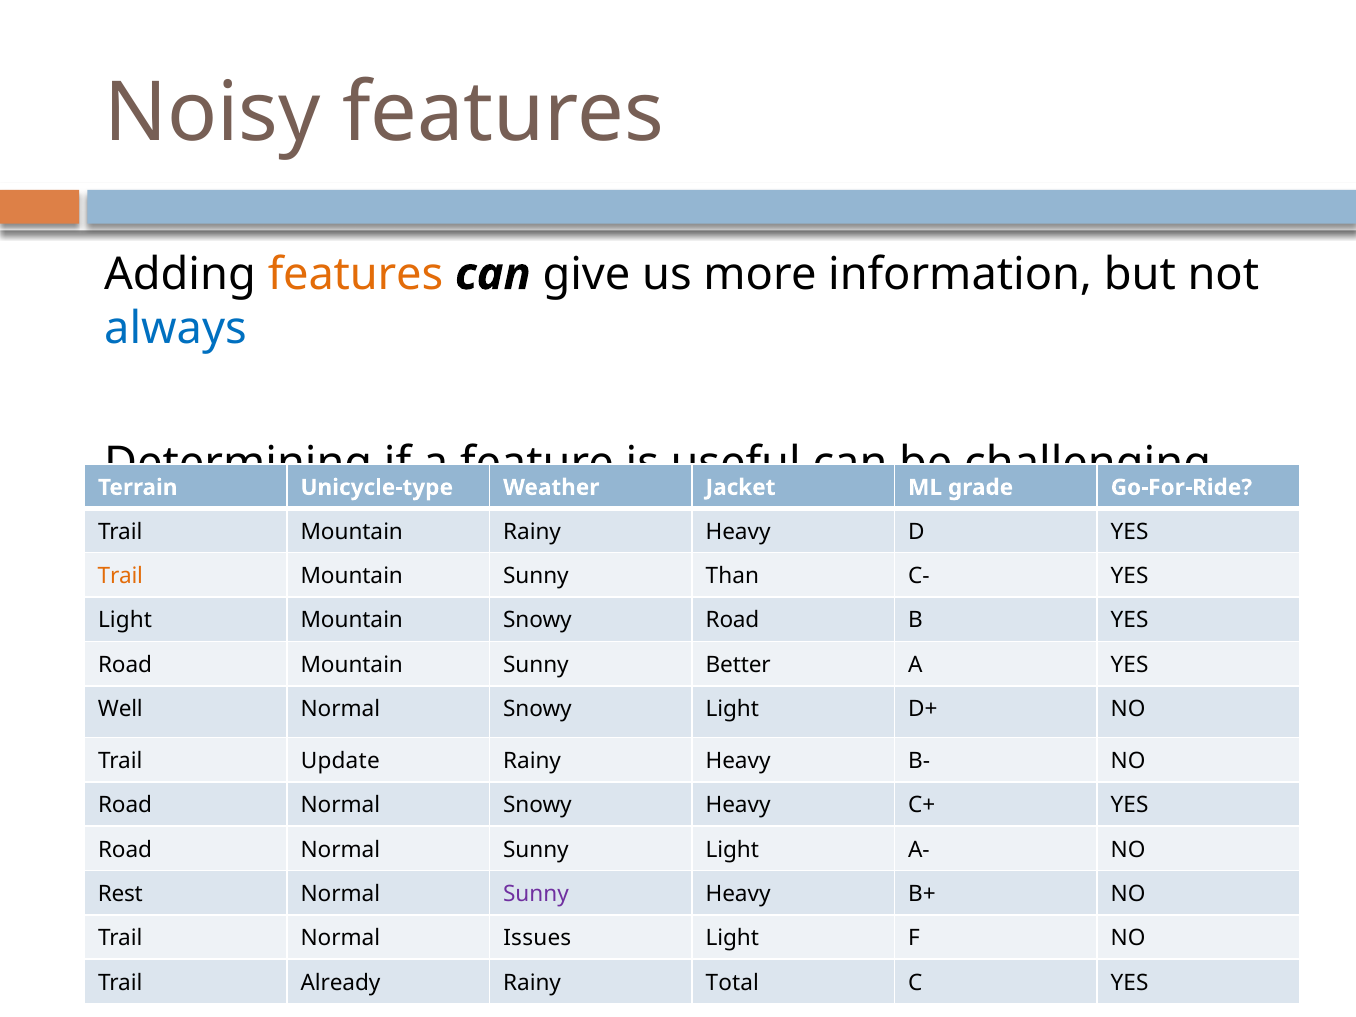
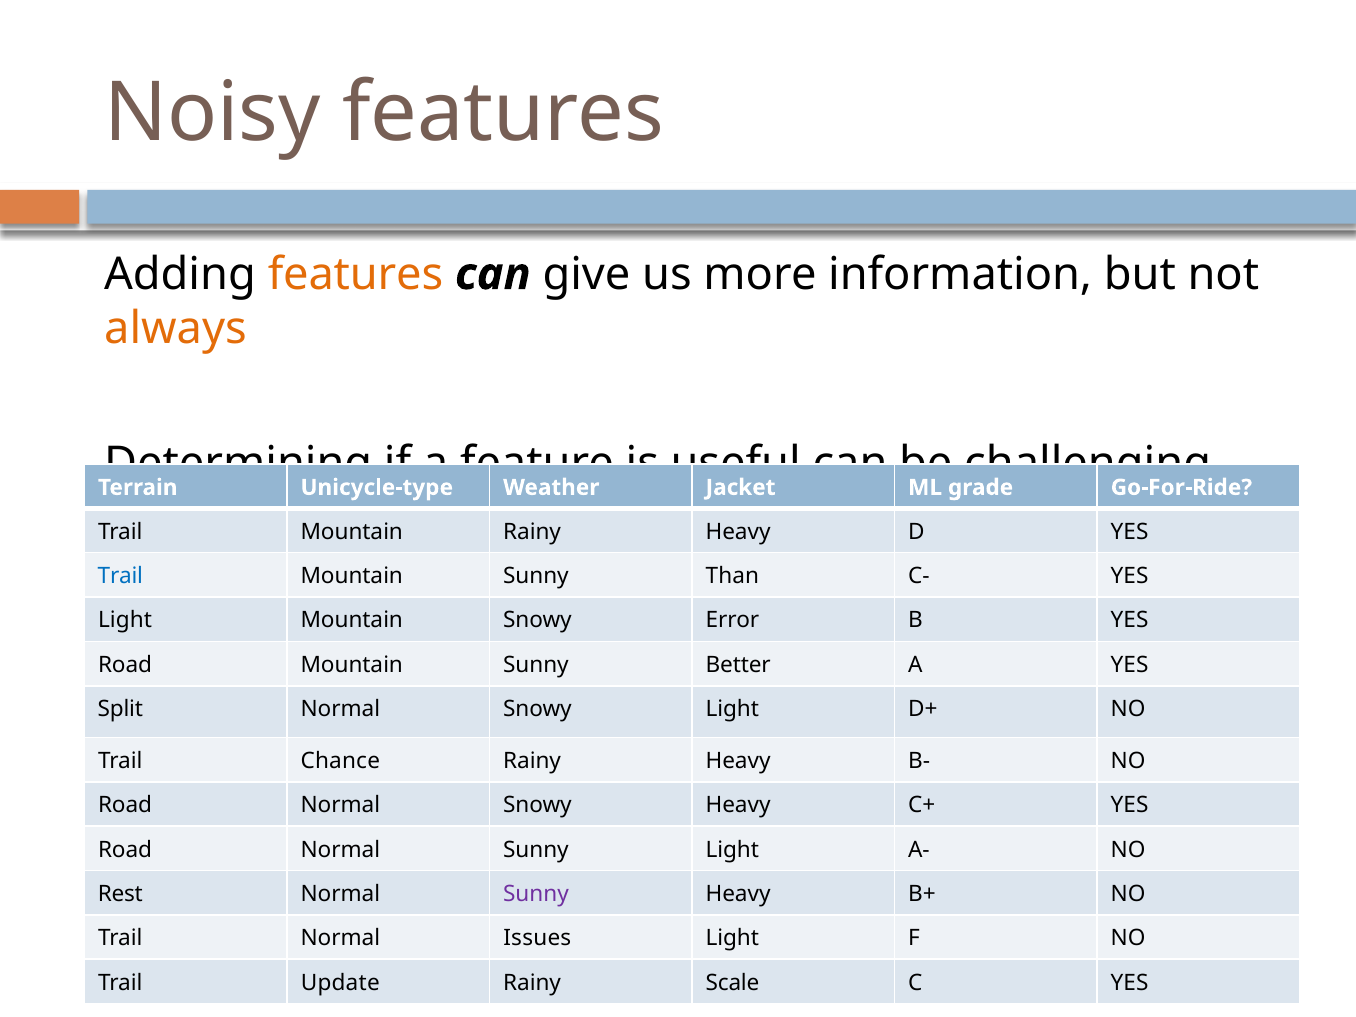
always colour: blue -> orange
Trail at (120, 576) colour: orange -> blue
Snowy Road: Road -> Error
Well: Well -> Split
Update: Update -> Chance
Already: Already -> Update
Total: Total -> Scale
